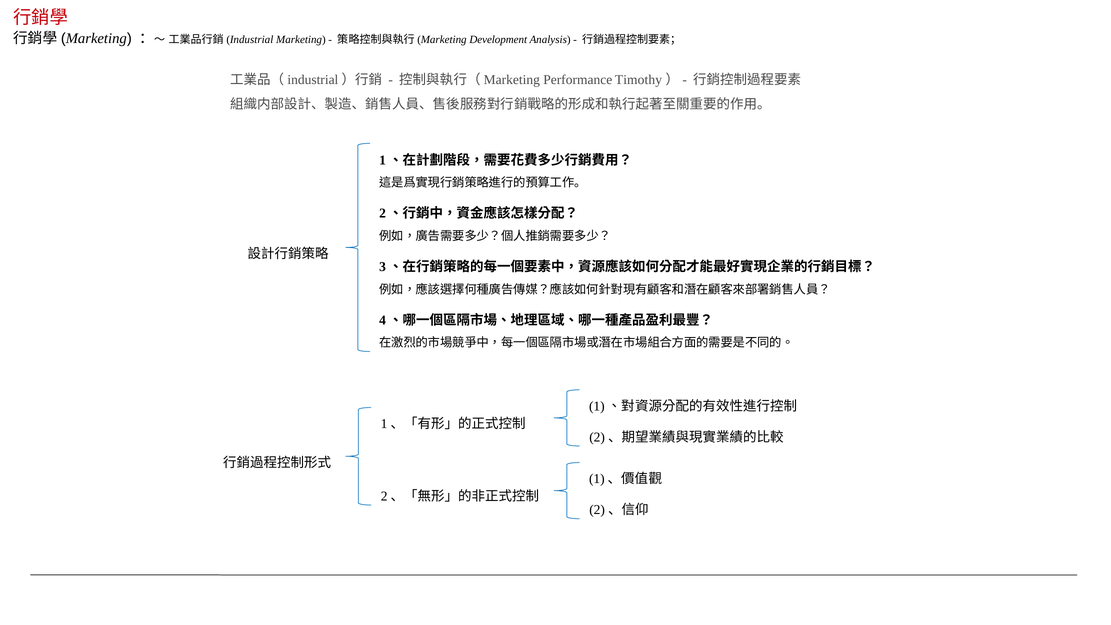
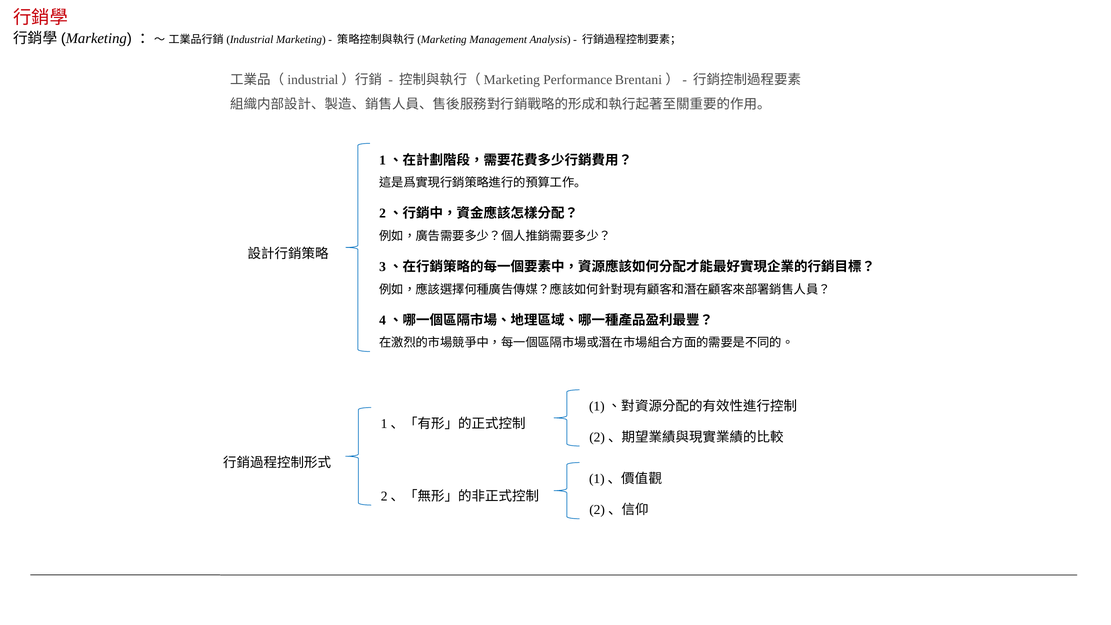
Development: Development -> Management
Timothy: Timothy -> Brentani
